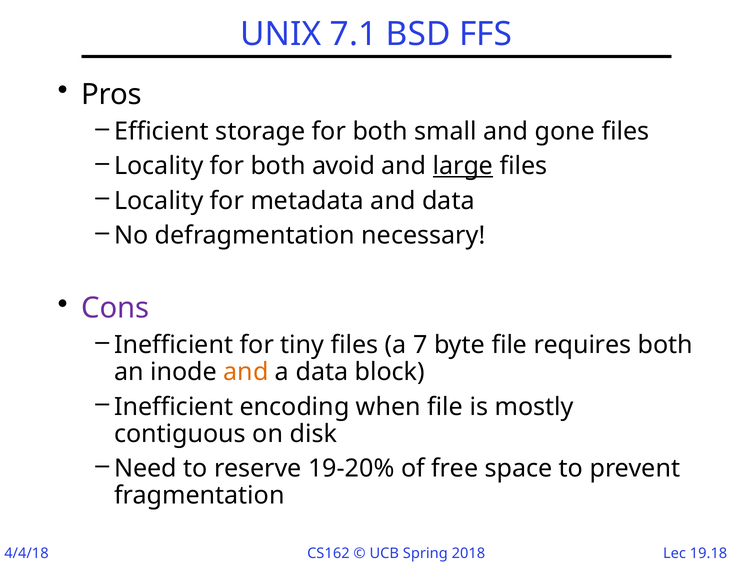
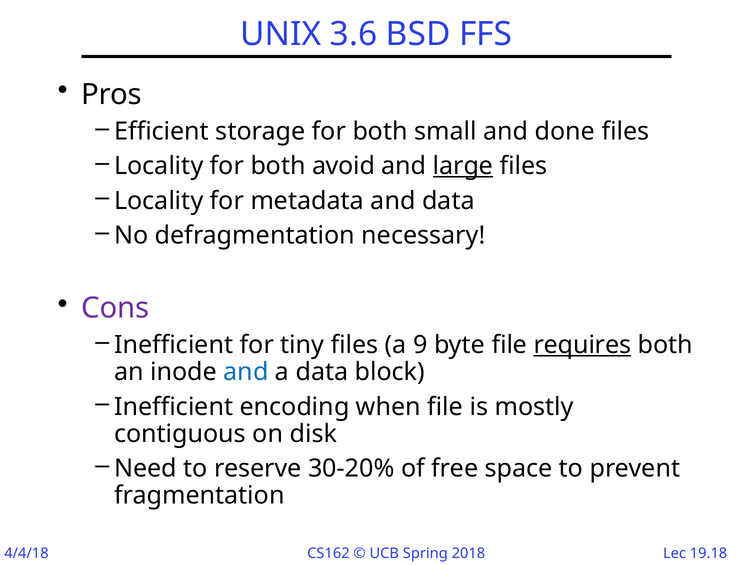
7.1: 7.1 -> 3.6
gone: gone -> done
7: 7 -> 9
requires underline: none -> present
and at (246, 372) colour: orange -> blue
19-20%: 19-20% -> 30-20%
